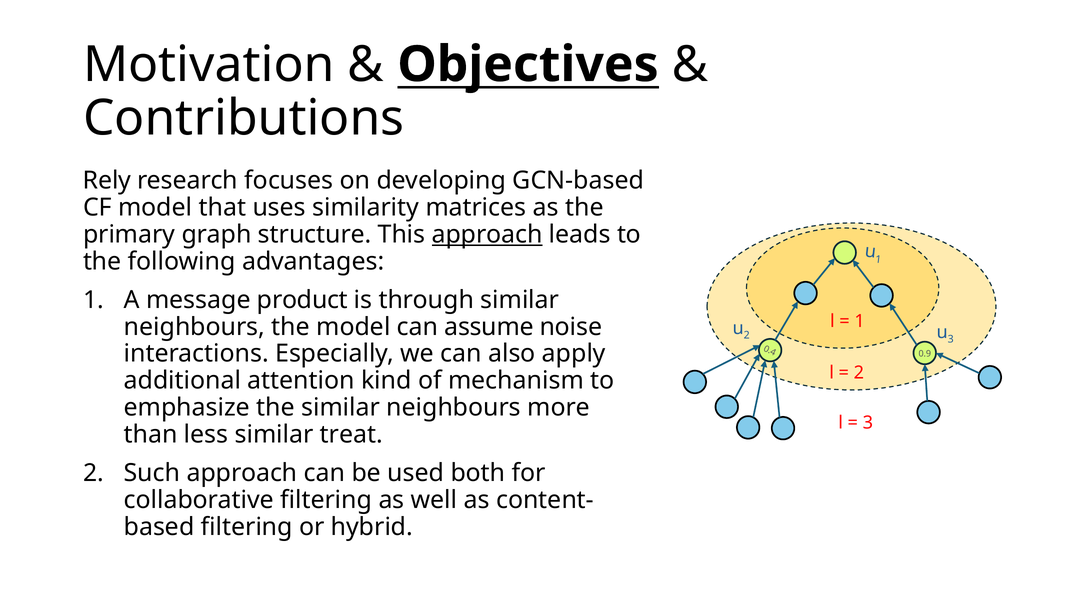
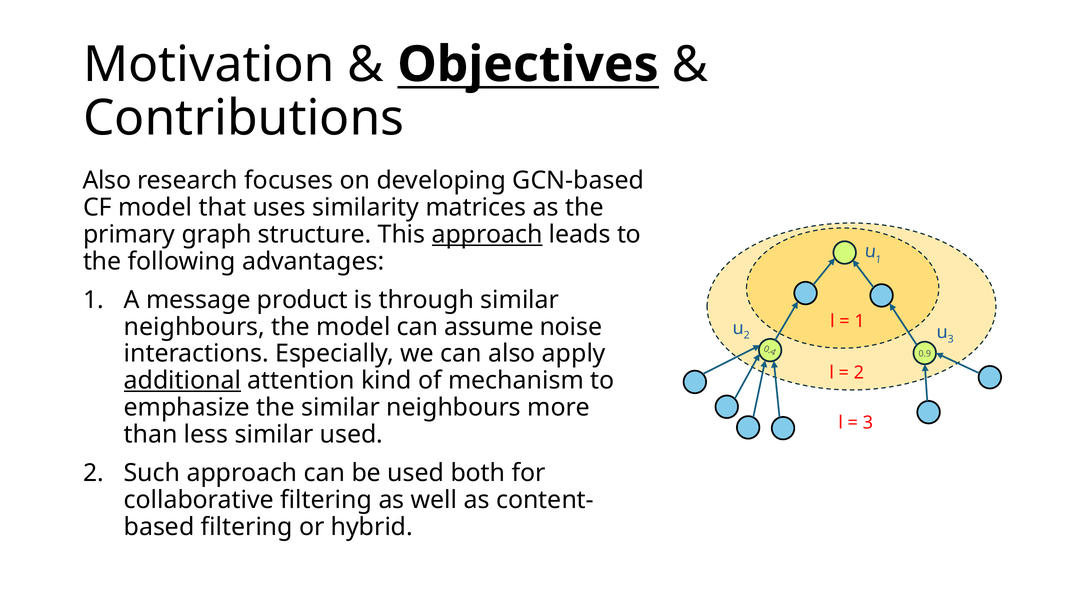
Rely at (107, 180): Rely -> Also
additional underline: none -> present
similar treat: treat -> used
